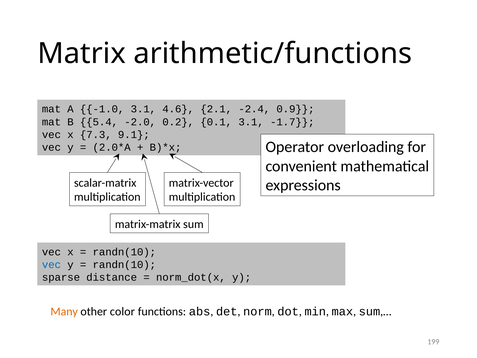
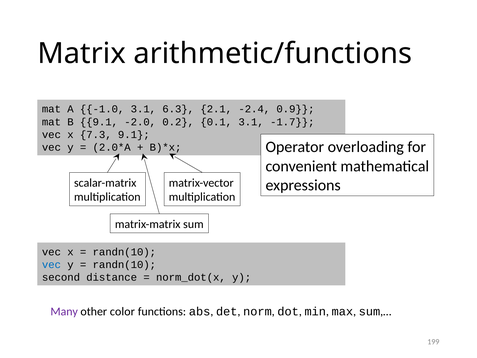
4.6: 4.6 -> 6.3
B 5.4: 5.4 -> 9.1
sparse: sparse -> second
Many colour: orange -> purple
